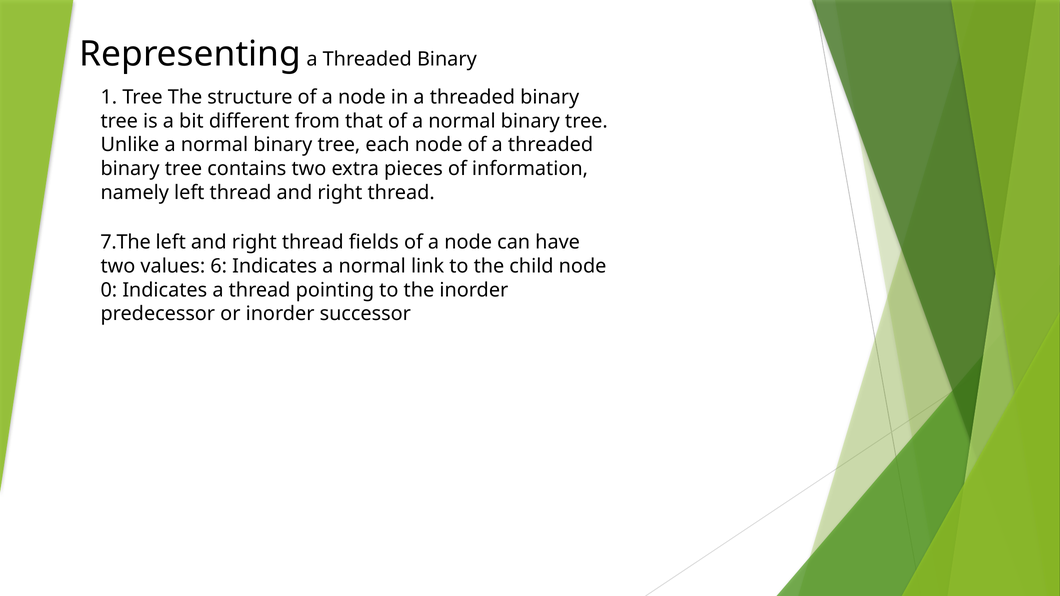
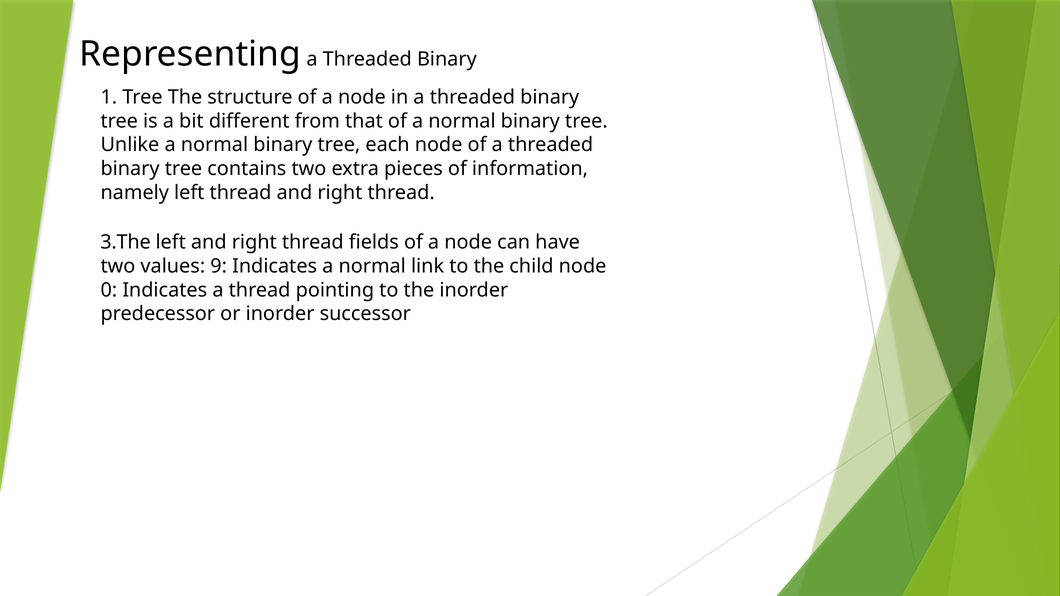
7.The: 7.The -> 3.The
6: 6 -> 9
